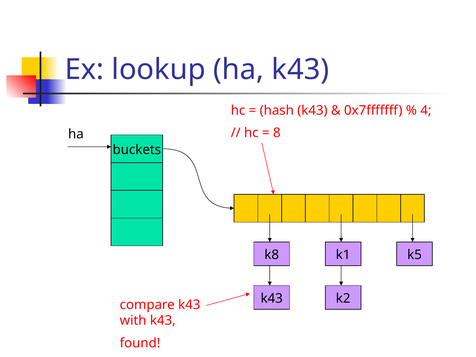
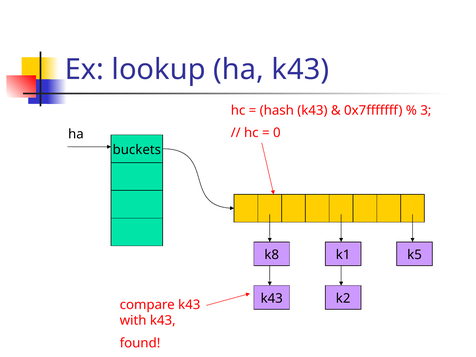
4: 4 -> 3
8: 8 -> 0
